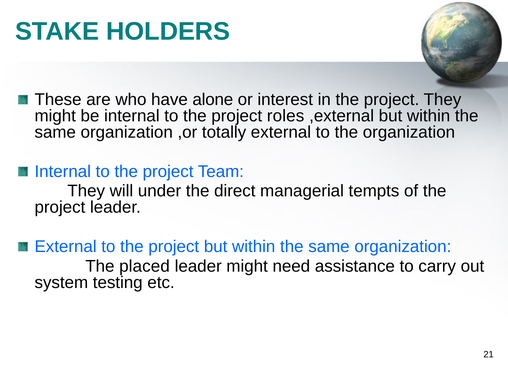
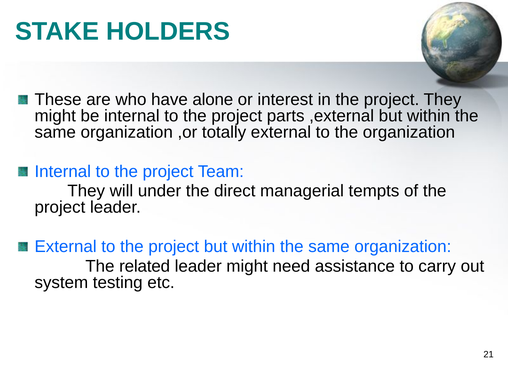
roles: roles -> parts
placed: placed -> related
